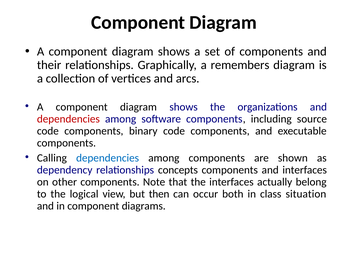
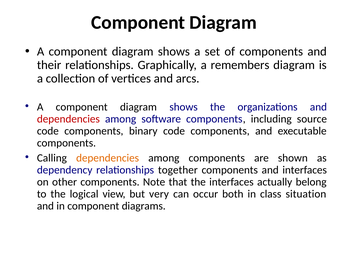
dependencies at (108, 158) colour: blue -> orange
concepts: concepts -> together
then: then -> very
